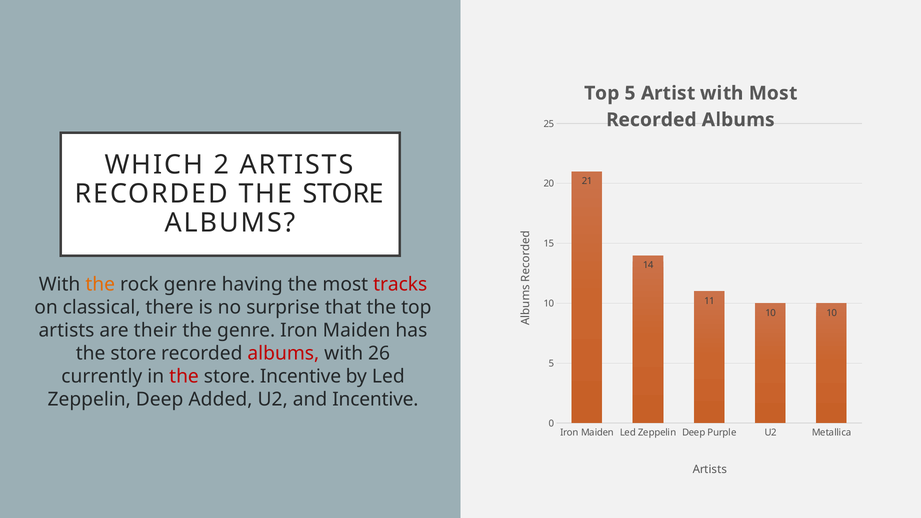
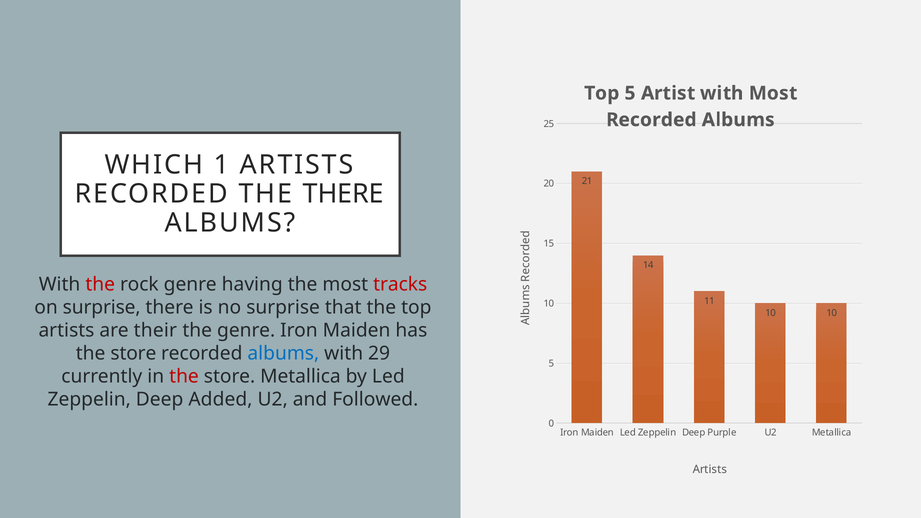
2: 2 -> 1
RECORDED THE STORE: STORE -> THERE
the at (100, 284) colour: orange -> red
on classical: classical -> surprise
albums at (283, 354) colour: red -> blue
26: 26 -> 29
store Incentive: Incentive -> Metallica
and Incentive: Incentive -> Followed
